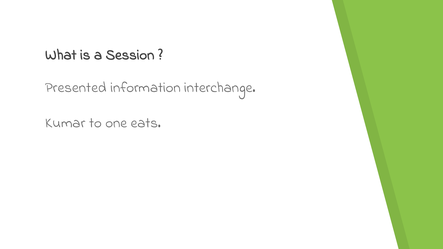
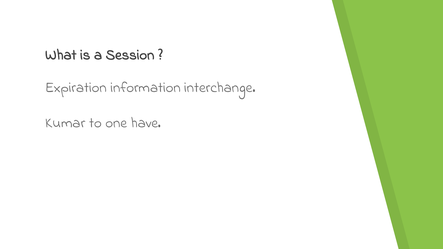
Presented: Presented -> Expiration
eats: eats -> have
